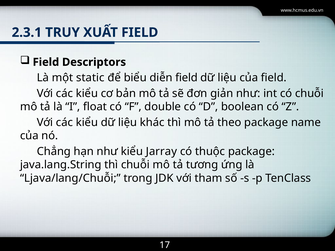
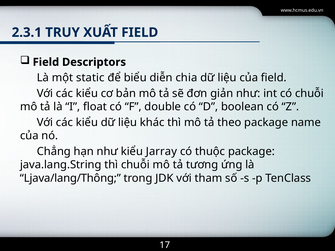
diễn field: field -> chia
Ljava/lang/Chuỗi: Ljava/lang/Chuỗi -> Ljava/lang/Thông
